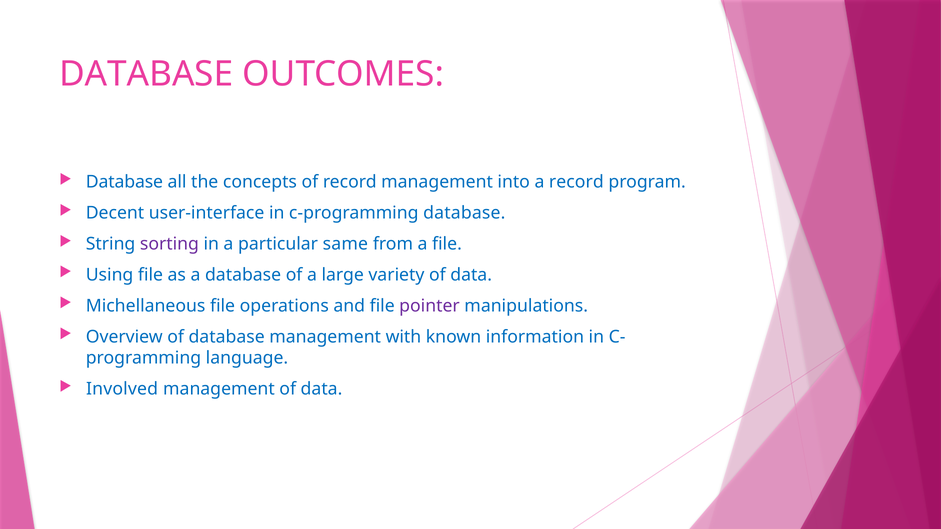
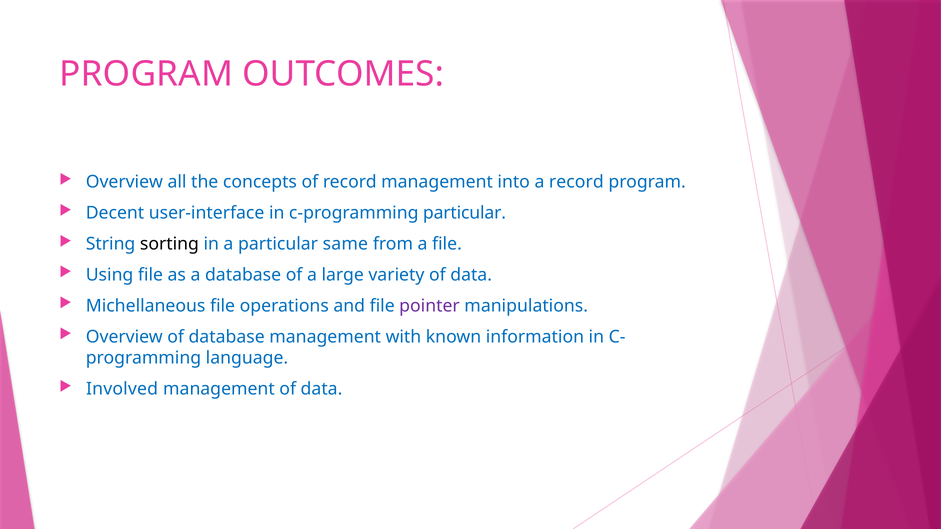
DATABASE at (146, 74): DATABASE -> PROGRAM
Database at (124, 182): Database -> Overview
c-programming database: database -> particular
sorting colour: purple -> black
